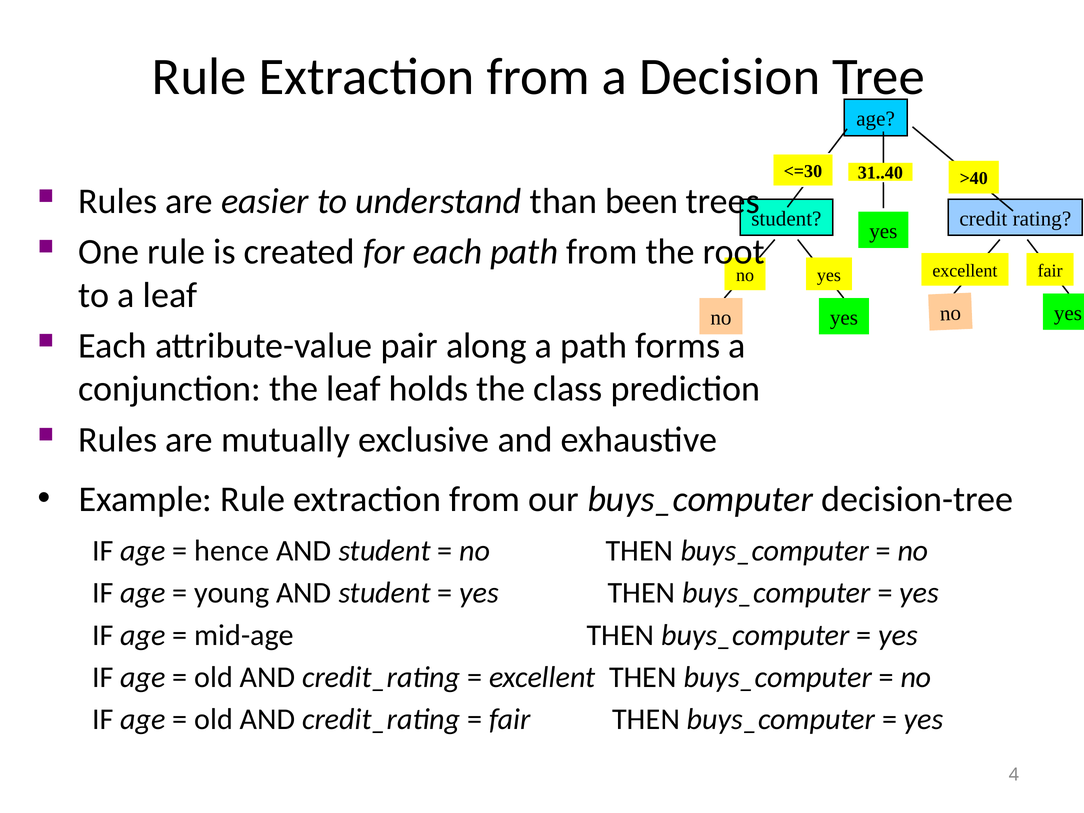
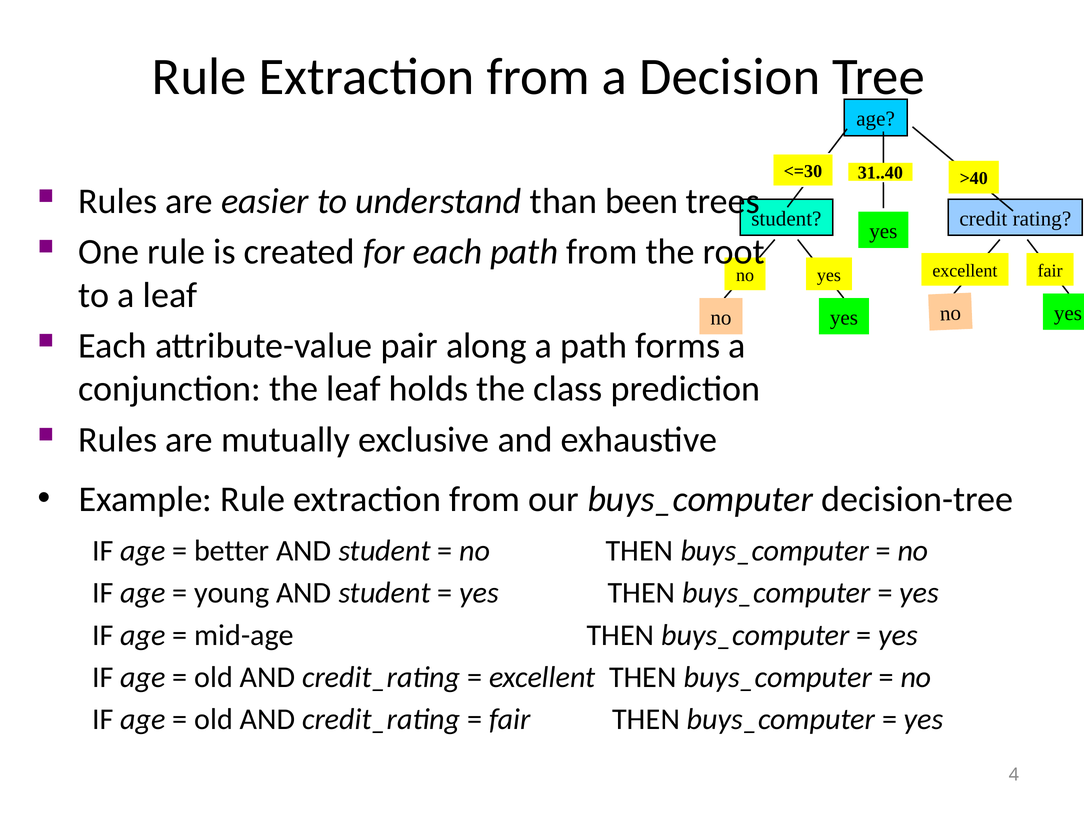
hence: hence -> better
